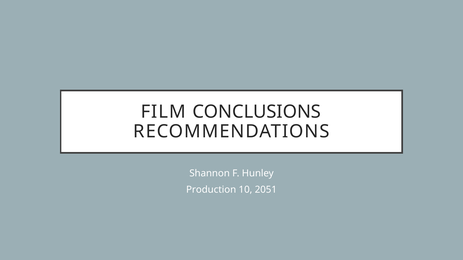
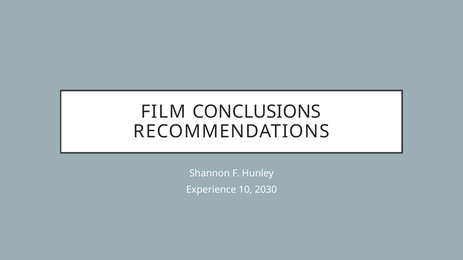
Production: Production -> Experience
2051: 2051 -> 2030
